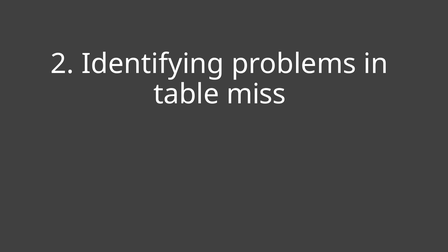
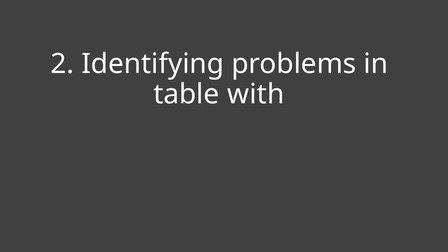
miss: miss -> with
